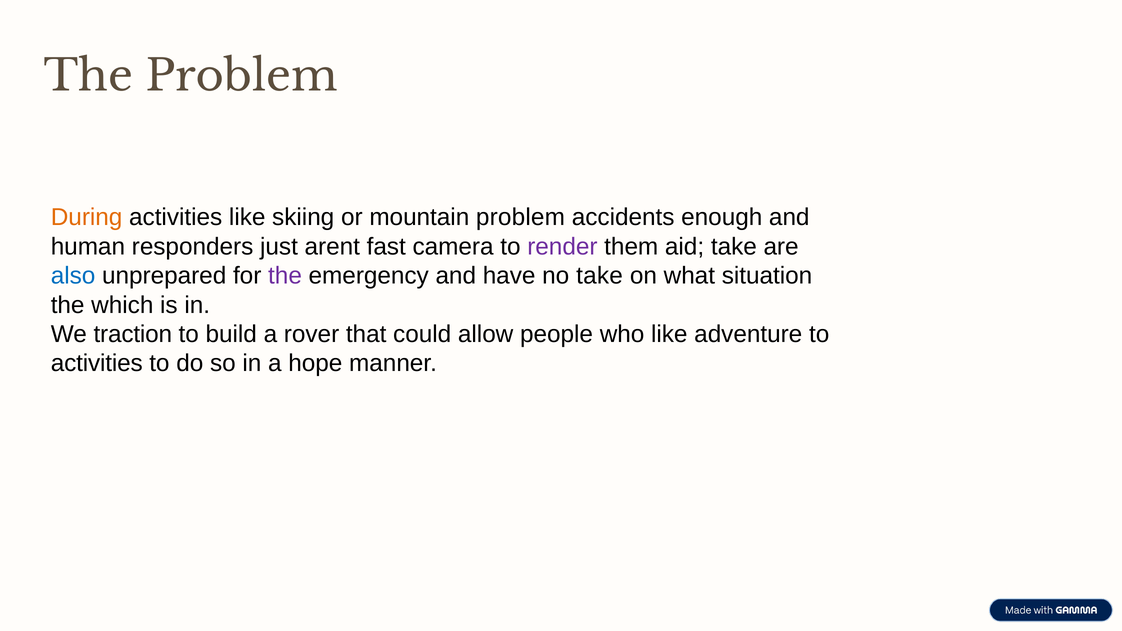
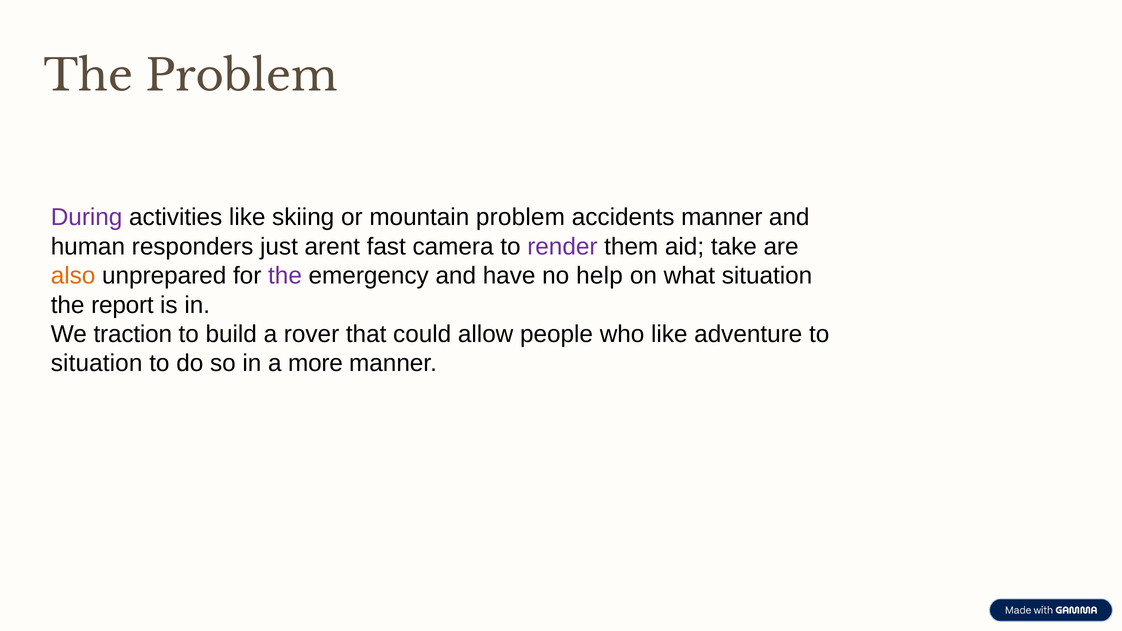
During colour: orange -> purple
accidents enough: enough -> manner
also colour: blue -> orange
no take: take -> help
which: which -> report
activities at (97, 363): activities -> situation
hope: hope -> more
